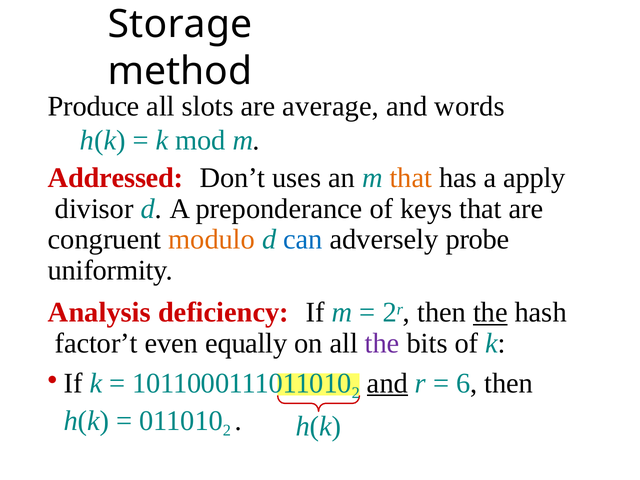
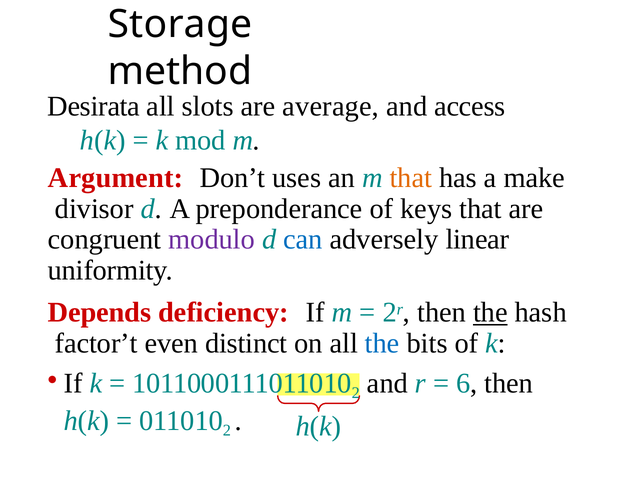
Produce: Produce -> Desirata
words: words -> access
Addressed: Addressed -> Argument
apply: apply -> make
modulo colour: orange -> purple
probe: probe -> linear
Analysis: Analysis -> Depends
equally: equally -> distinct
the at (382, 343) colour: purple -> blue
and at (387, 383) underline: present -> none
